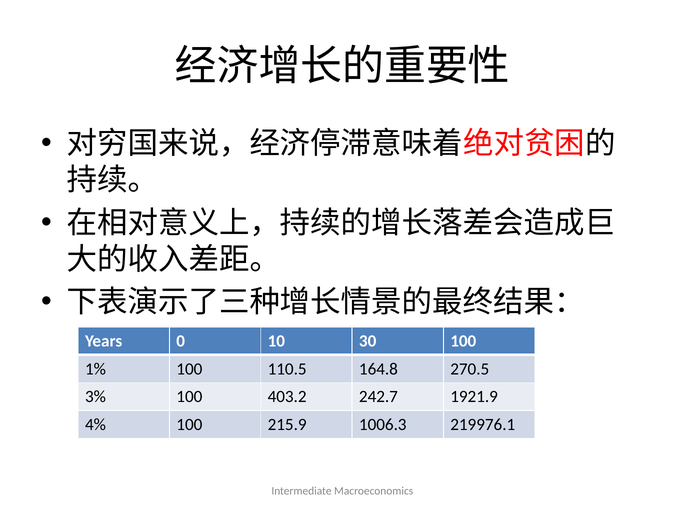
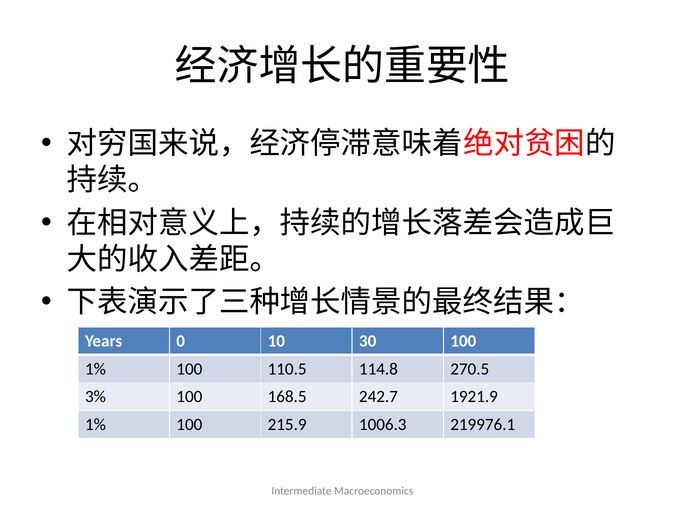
164.8: 164.8 -> 114.8
403.2: 403.2 -> 168.5
4% at (95, 424): 4% -> 1%
